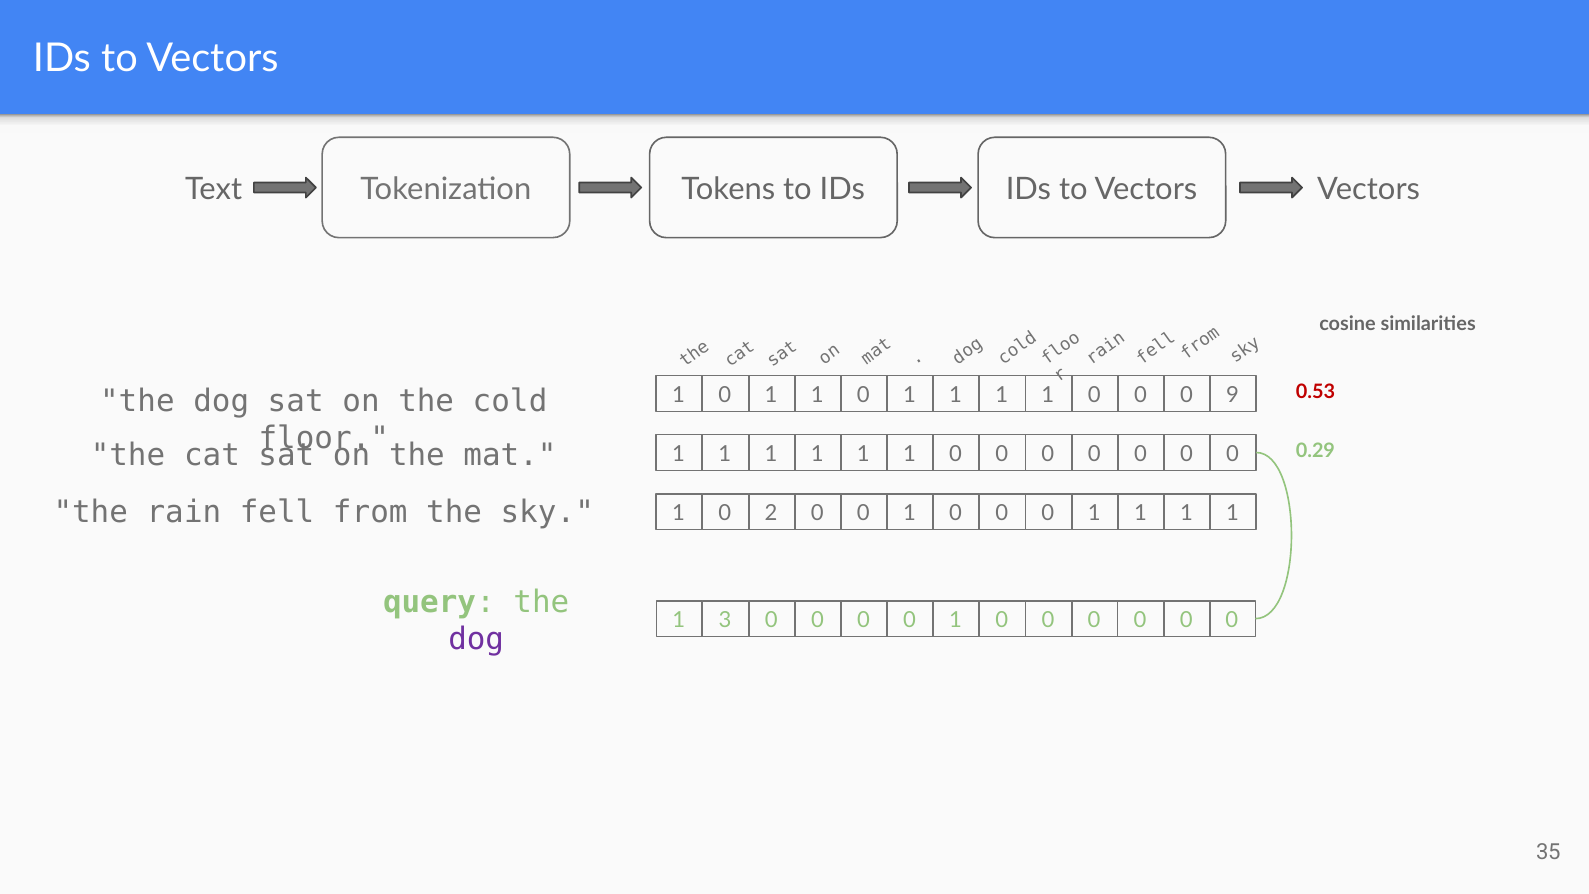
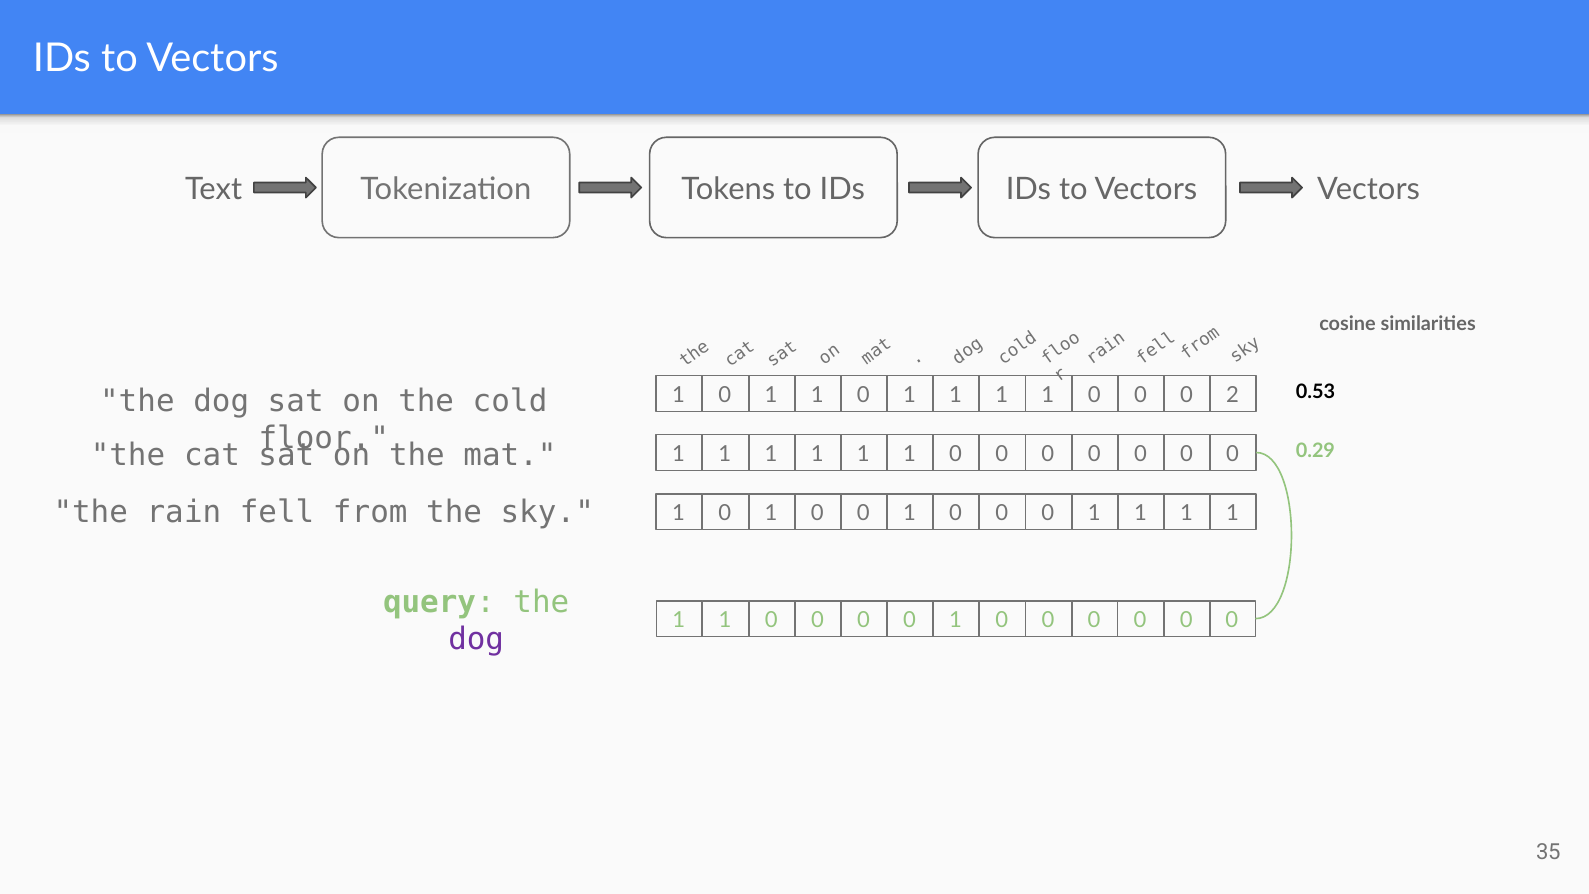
0.53 colour: red -> black
9: 9 -> 2
sky 1 0 2: 2 -> 1
3 at (725, 620): 3 -> 1
